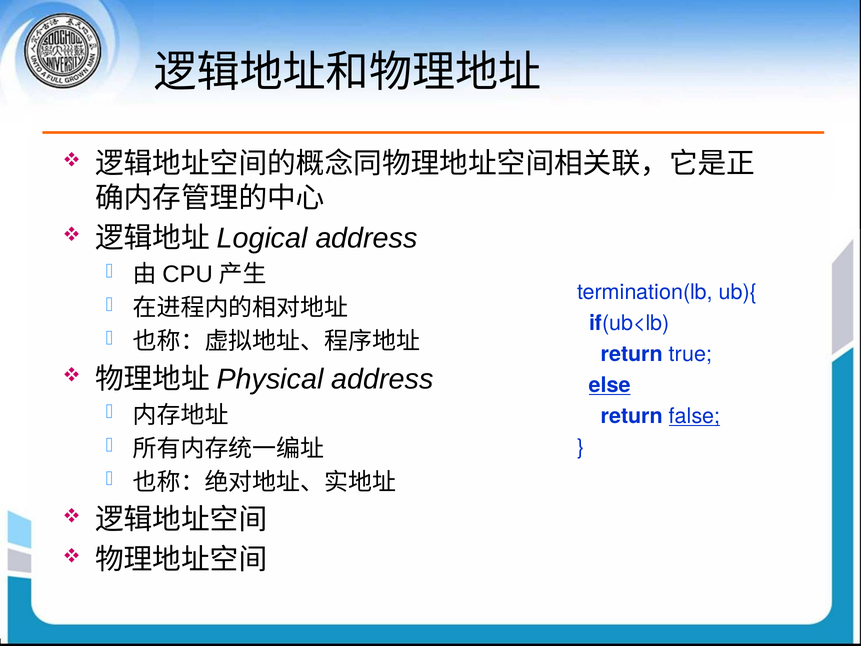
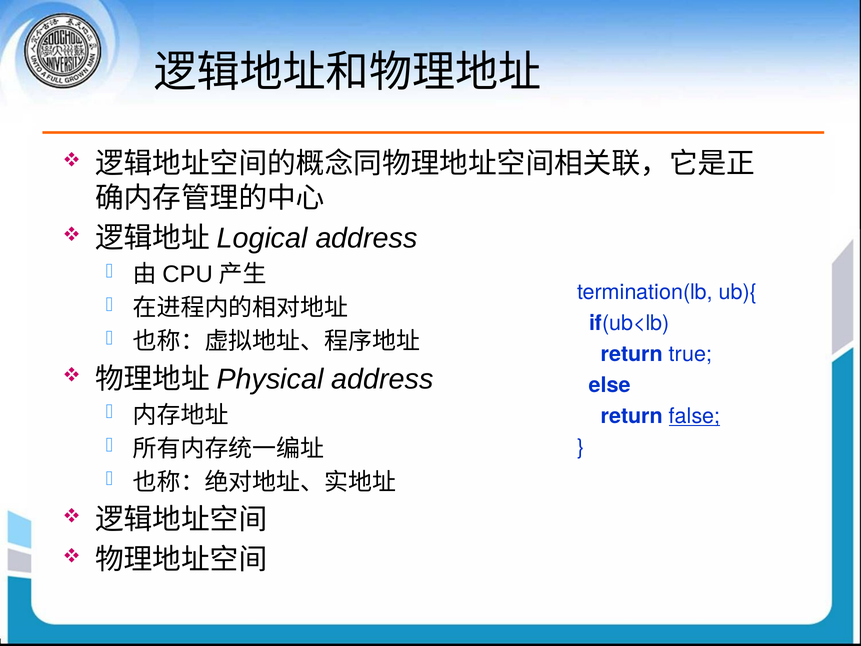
else underline: present -> none
